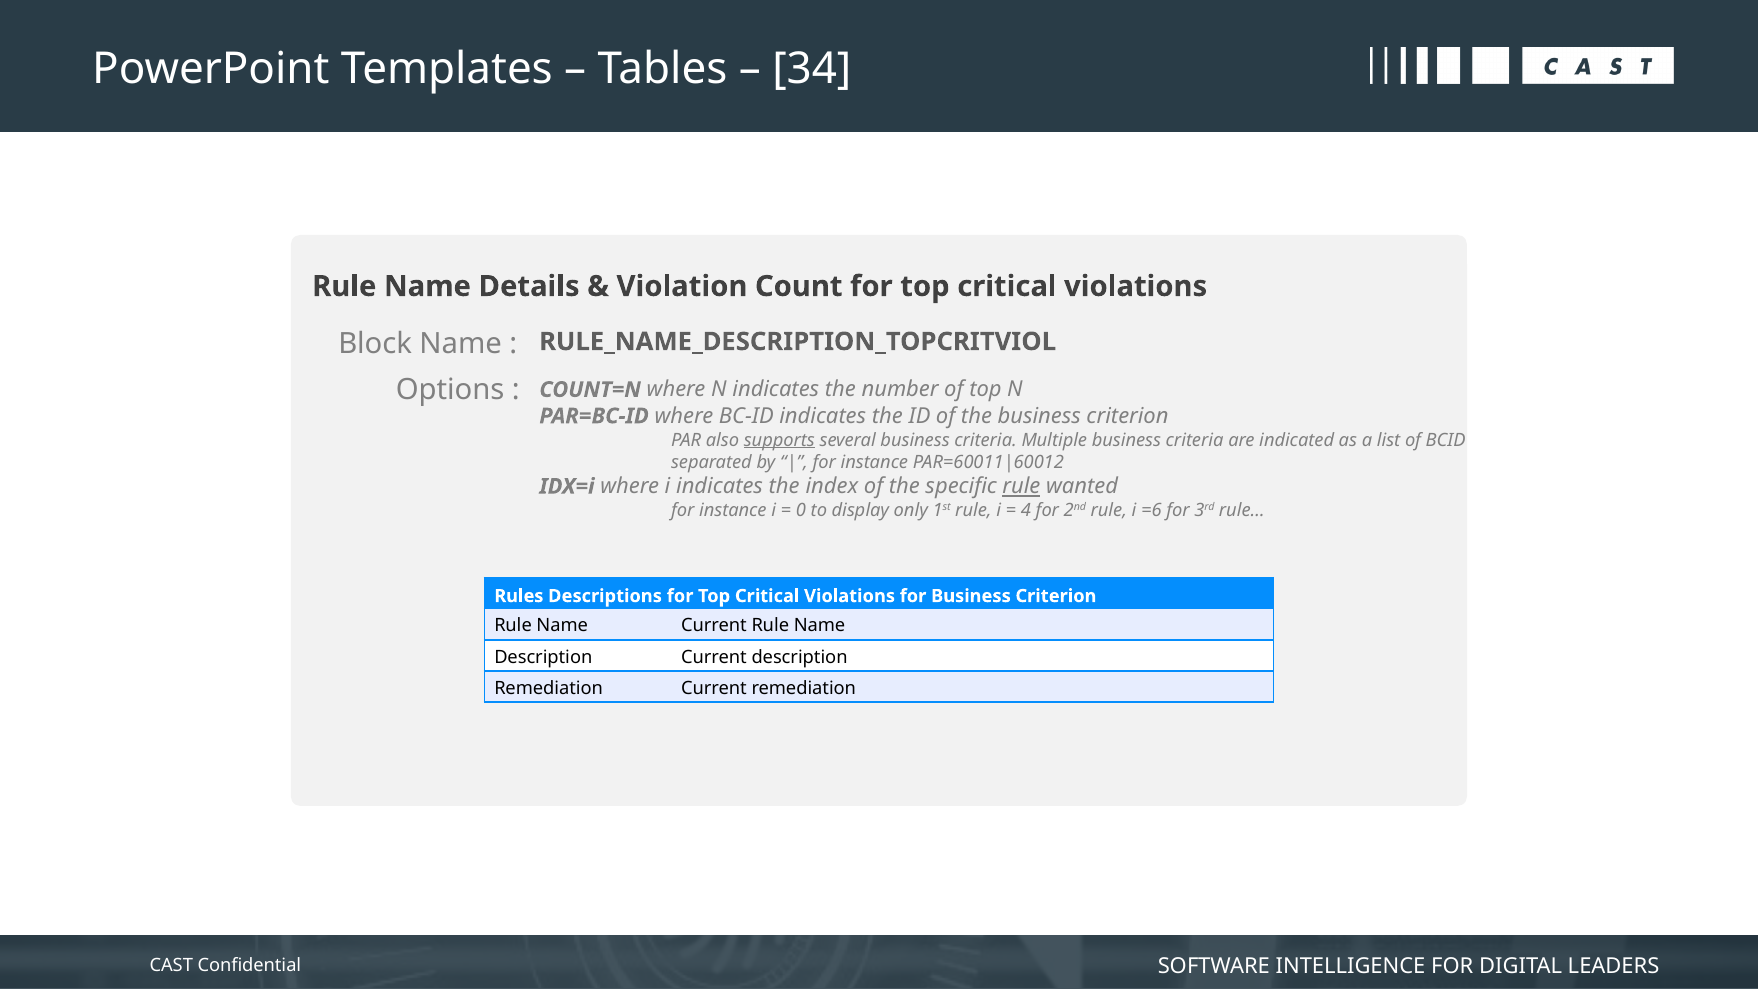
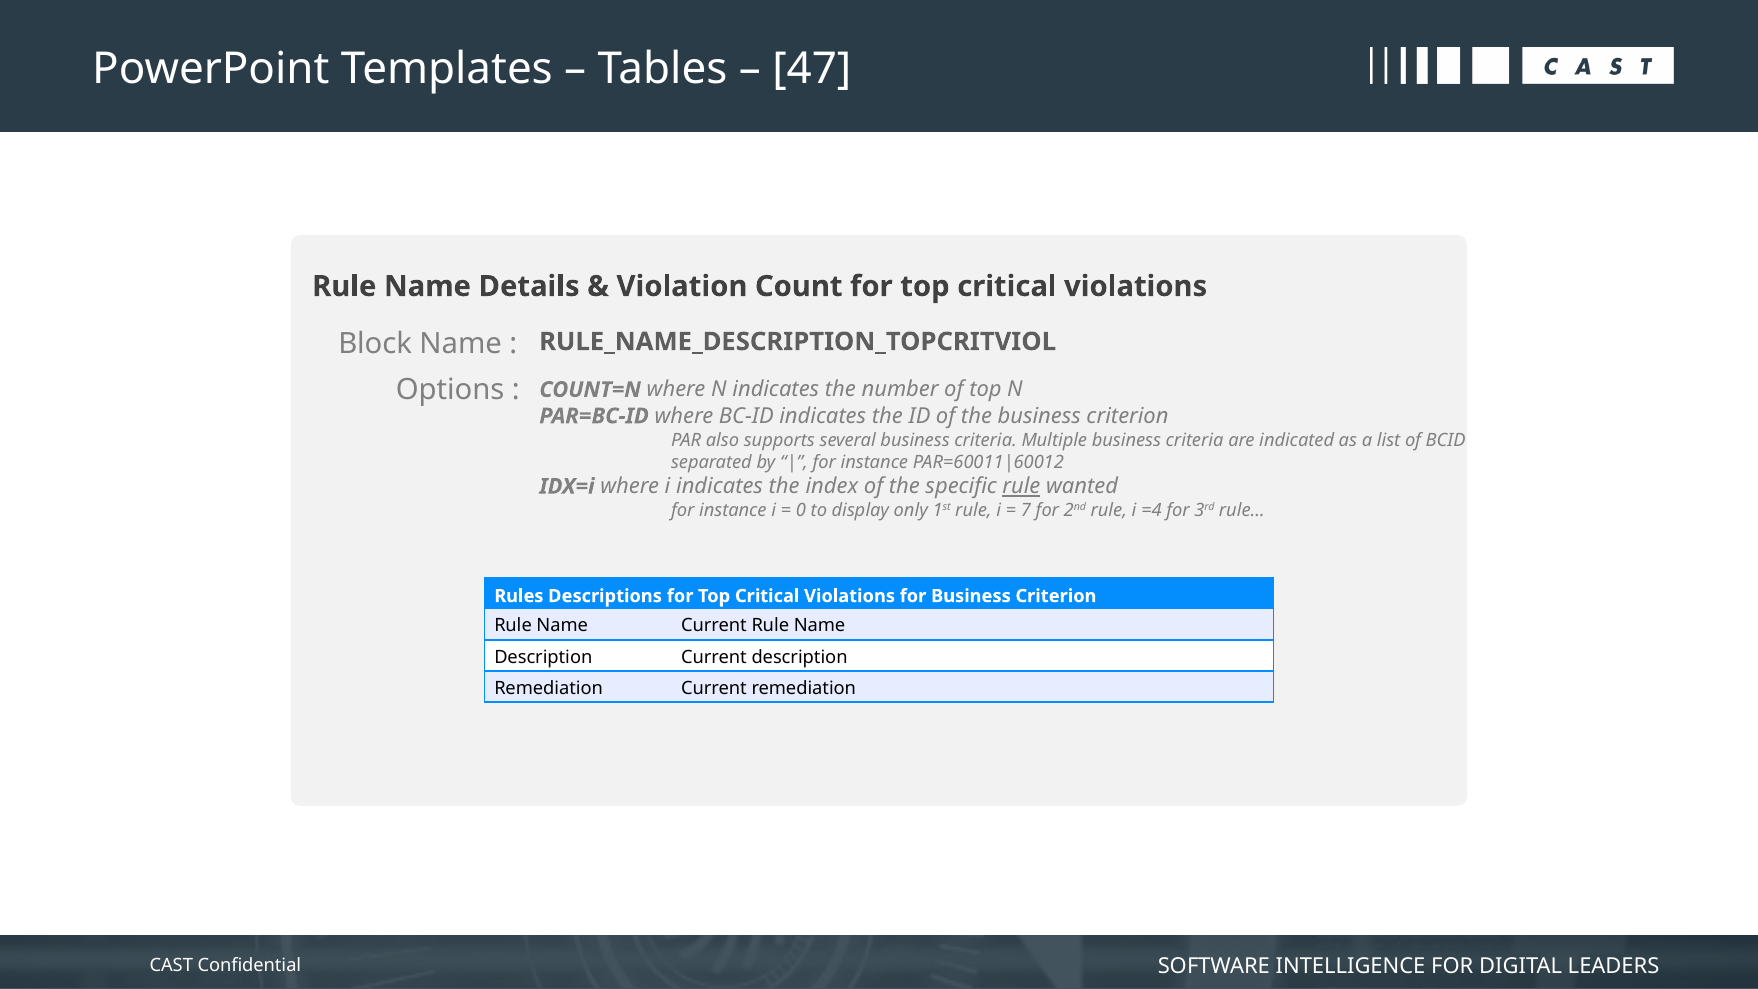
34: 34 -> 47
supports underline: present -> none
4: 4 -> 7
=6: =6 -> =4
